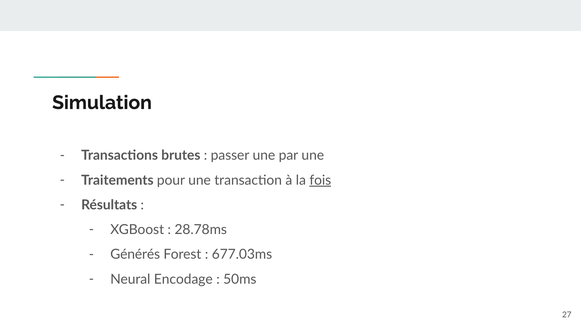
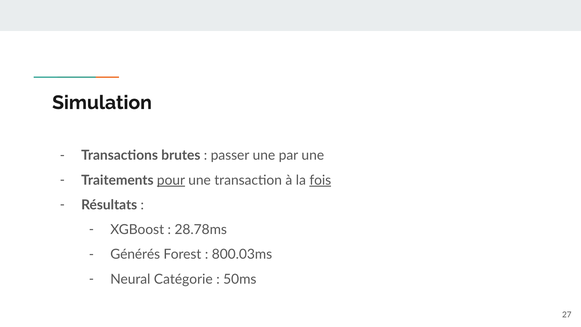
pour underline: none -> present
677.03ms: 677.03ms -> 800.03ms
Encodage: Encodage -> Catégorie
